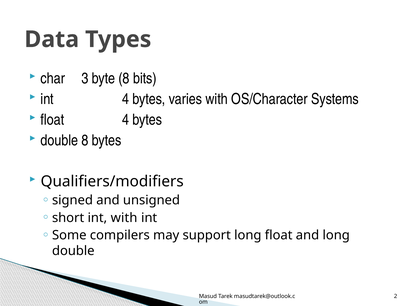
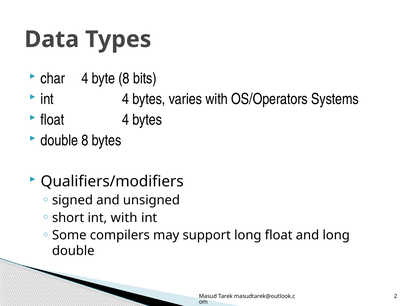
char 3: 3 -> 4
OS/Character: OS/Character -> OS/Operators
